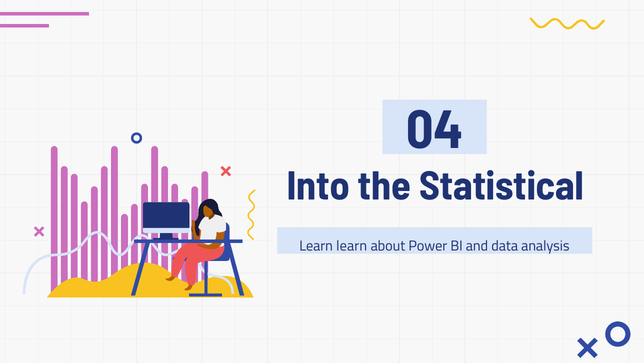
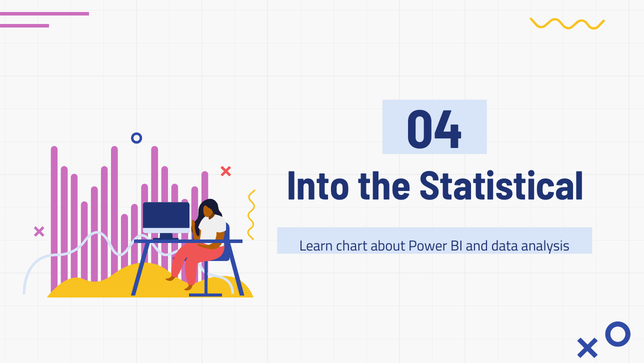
Learn learn: learn -> chart
